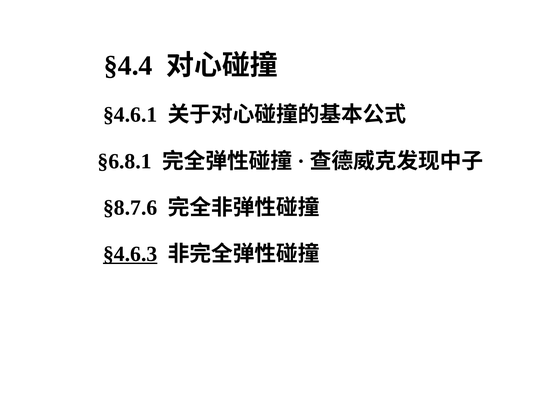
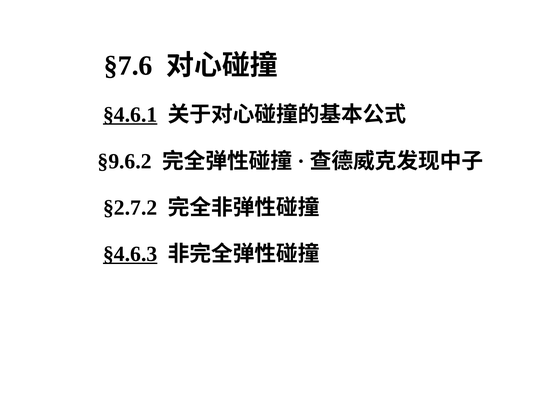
§4.4: §4.4 -> §7.6
§4.6.1 underline: none -> present
§6.8.1: §6.8.1 -> §9.6.2
§8.7.6: §8.7.6 -> §2.7.2
